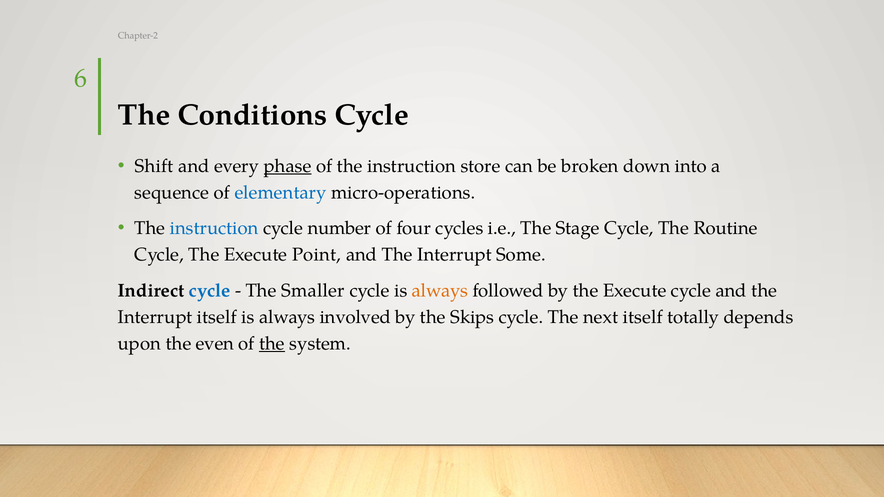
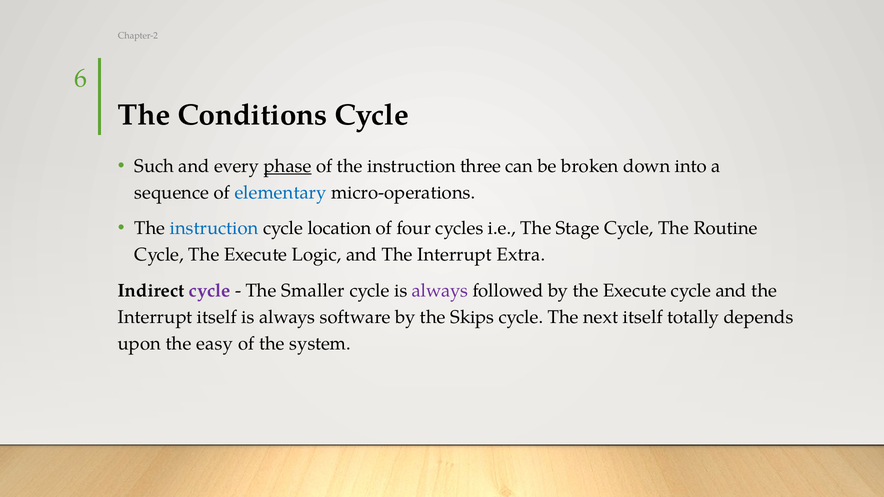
Shift: Shift -> Such
store: store -> three
number: number -> location
Point: Point -> Logic
Some: Some -> Extra
cycle at (210, 291) colour: blue -> purple
always at (440, 291) colour: orange -> purple
involved: involved -> software
even: even -> easy
the at (272, 344) underline: present -> none
